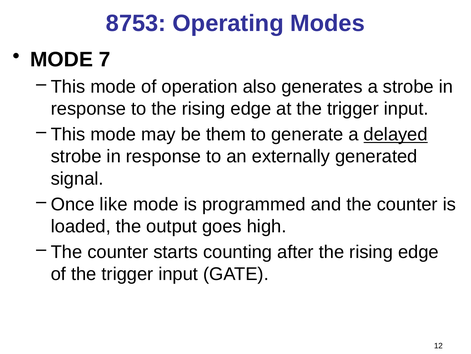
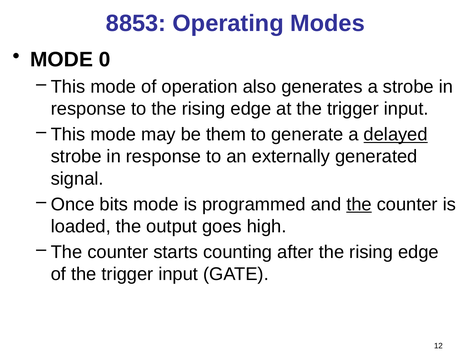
8753: 8753 -> 8853
7: 7 -> 0
like: like -> bits
the at (359, 204) underline: none -> present
